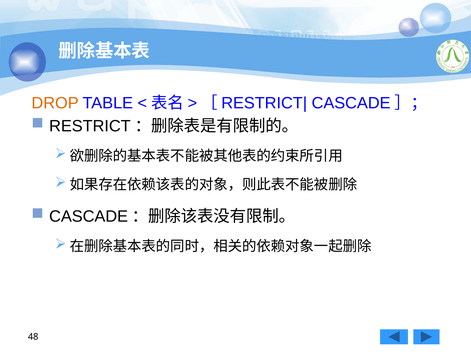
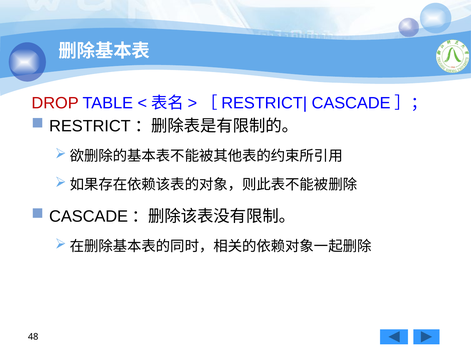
DROP colour: orange -> red
